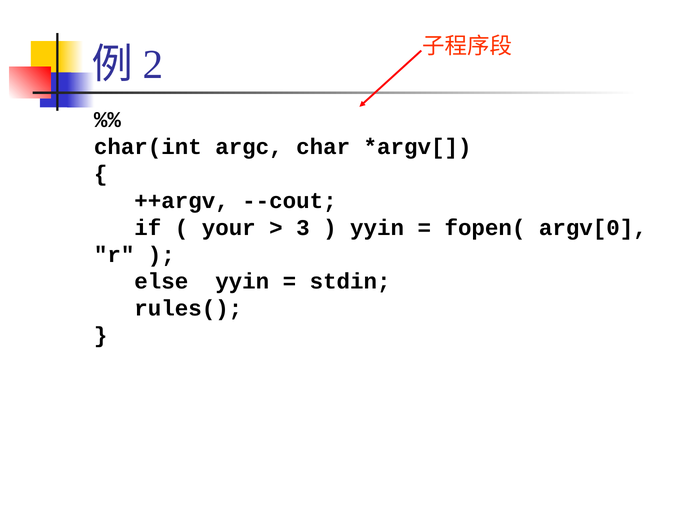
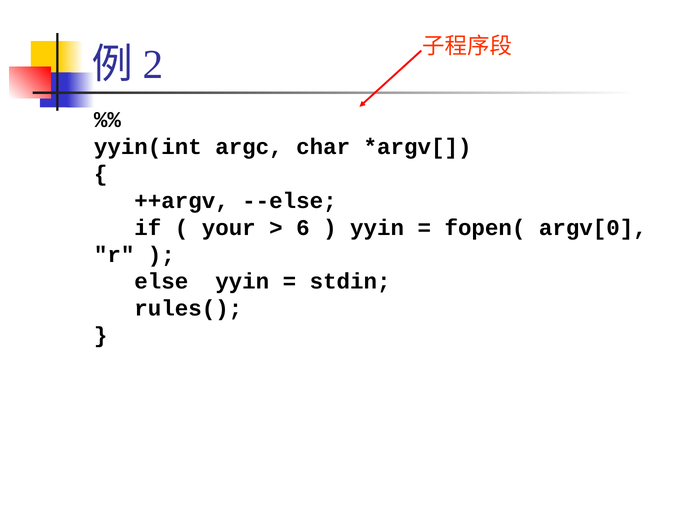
char(int: char(int -> yyin(int
--cout: --cout -> --else
3: 3 -> 6
